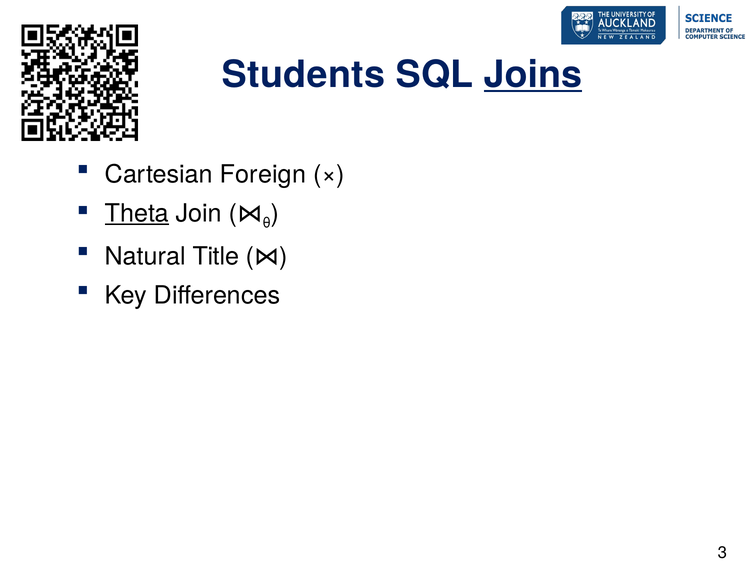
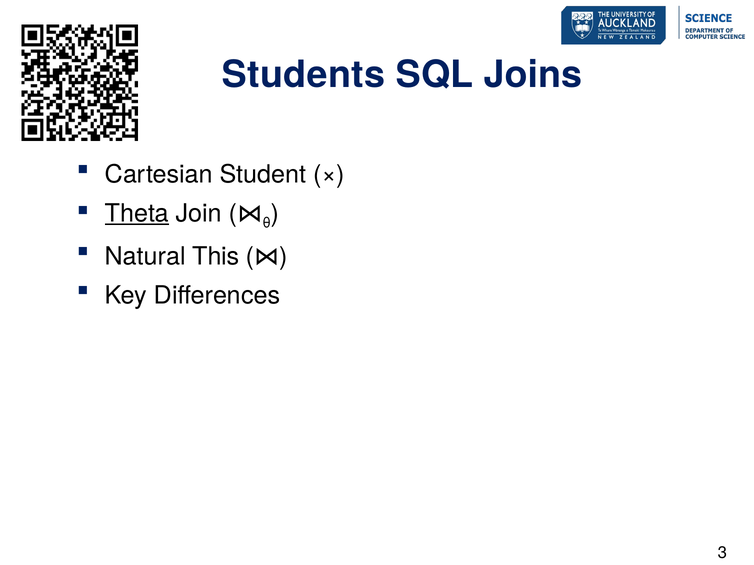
Joins underline: present -> none
Foreign: Foreign -> Student
Title: Title -> This
